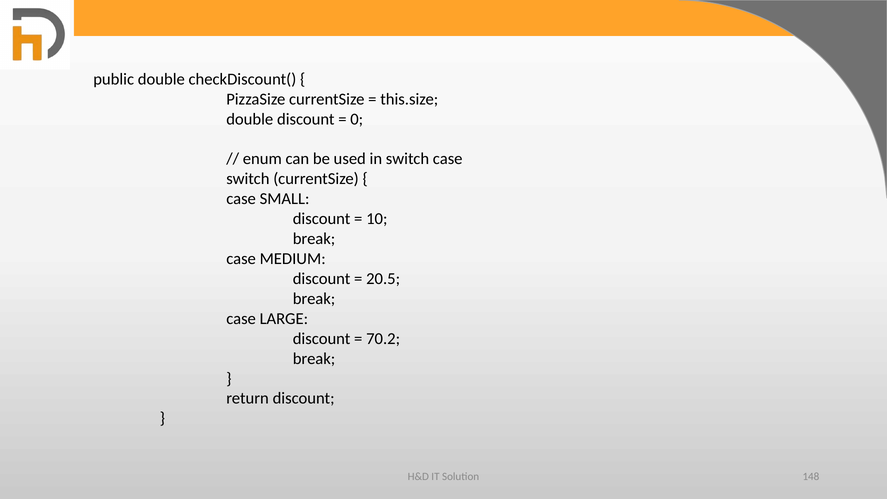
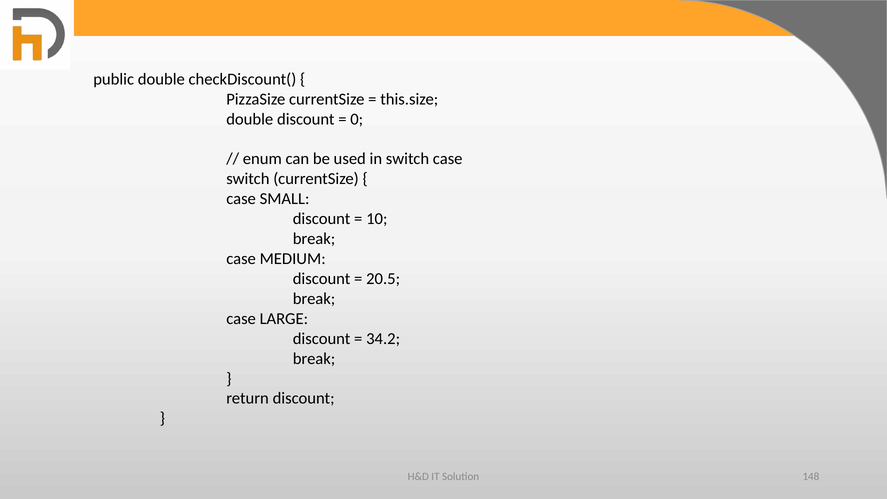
70.2: 70.2 -> 34.2
